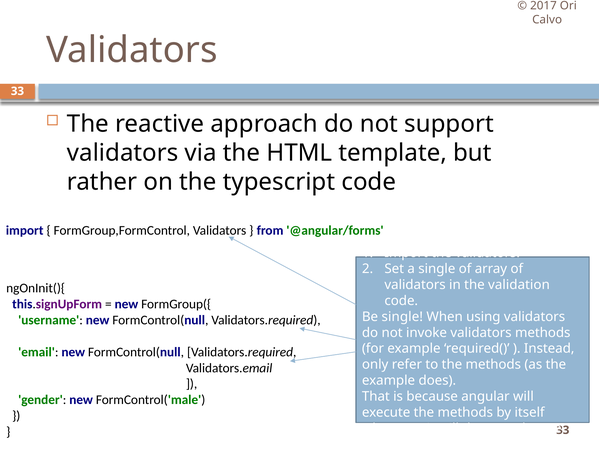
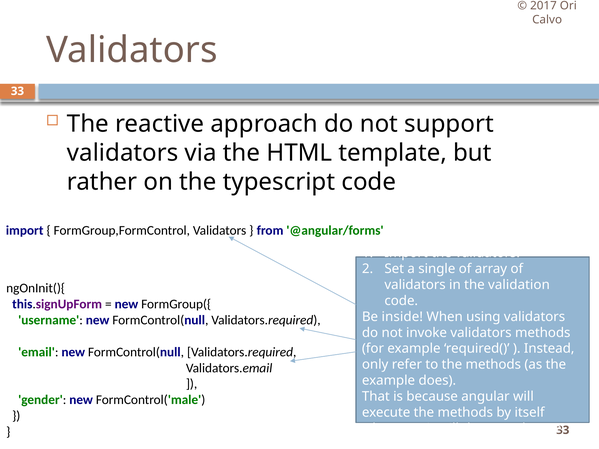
Be single: single -> inside
